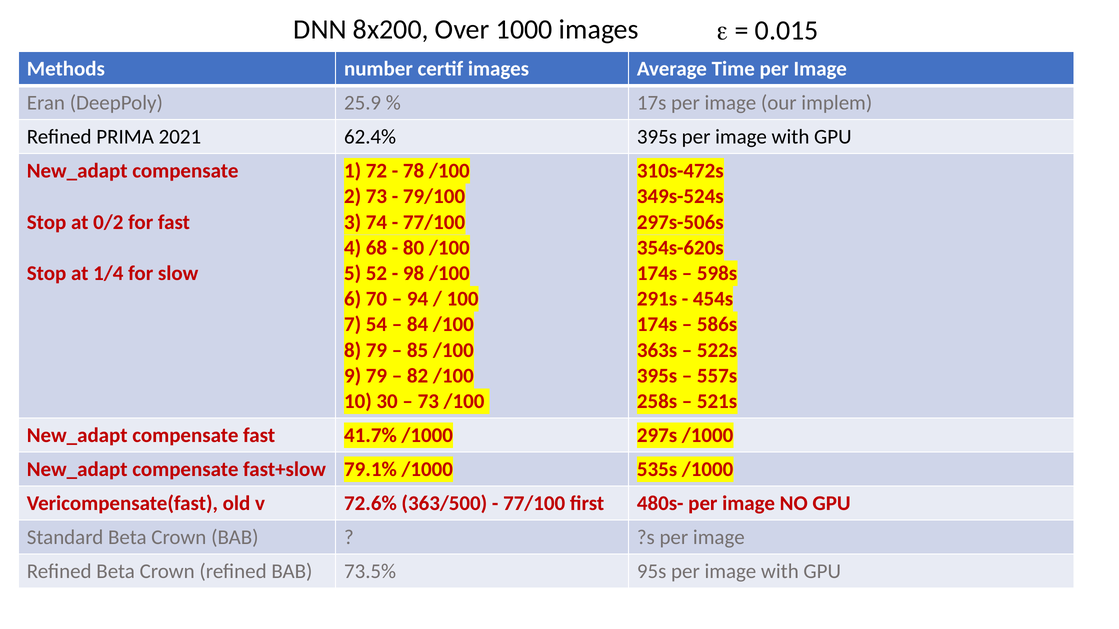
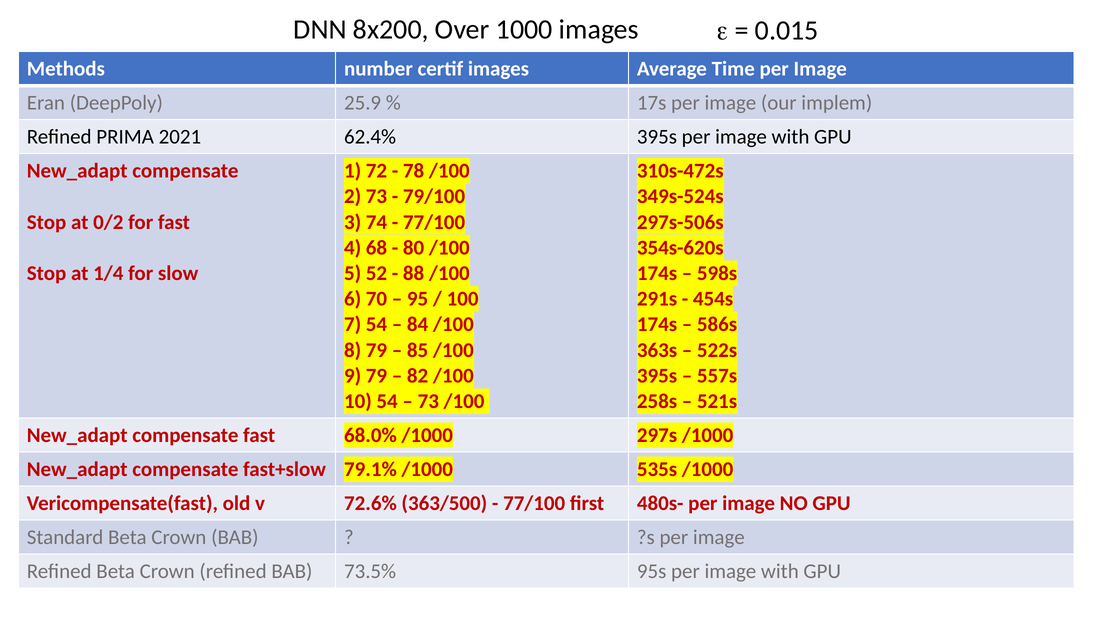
98: 98 -> 88
94: 94 -> 95
10 30: 30 -> 54
41.7%: 41.7% -> 68.0%
